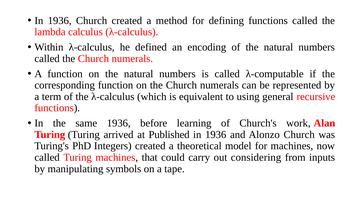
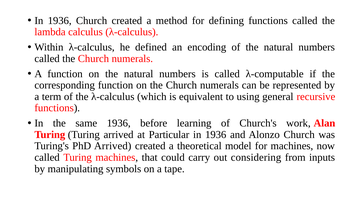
Published: Published -> Particular
PhD Integers: Integers -> Arrived
